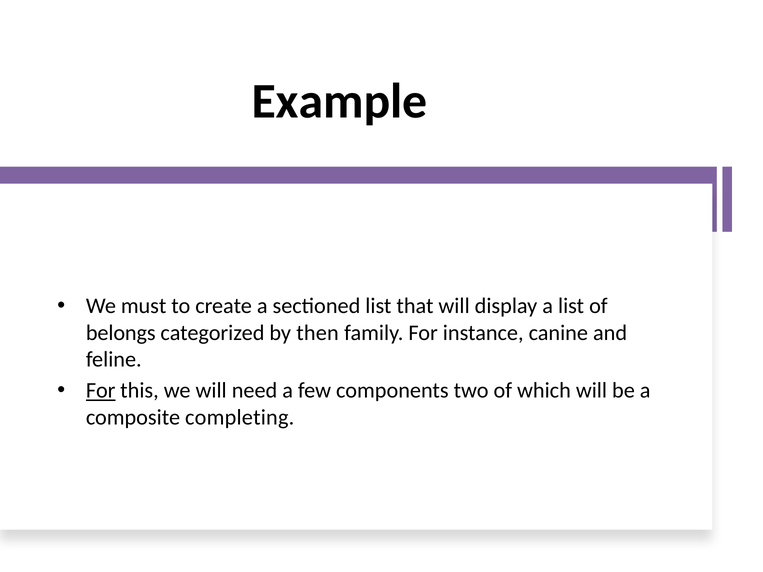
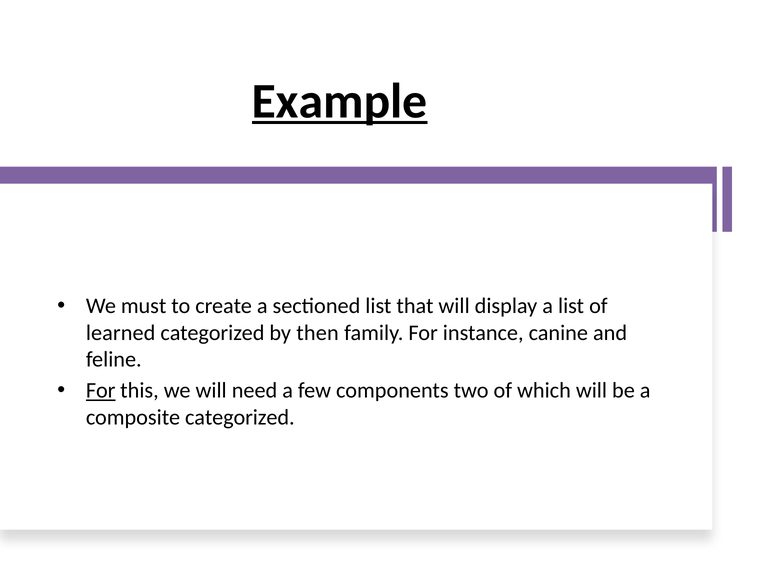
Example underline: none -> present
belongs: belongs -> learned
composite completing: completing -> categorized
